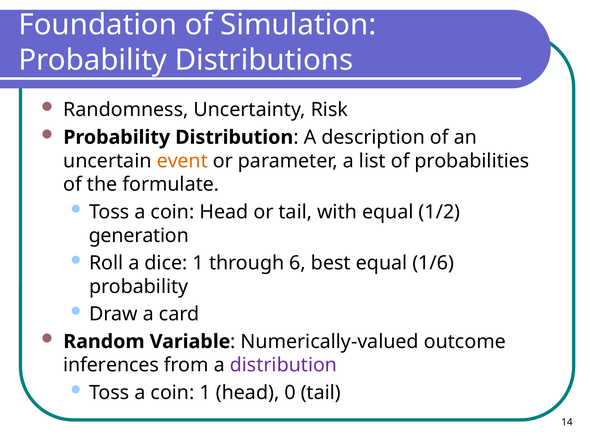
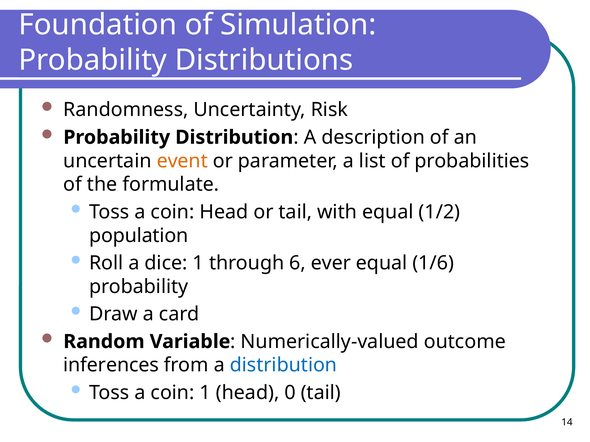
generation: generation -> population
best: best -> ever
distribution at (283, 366) colour: purple -> blue
